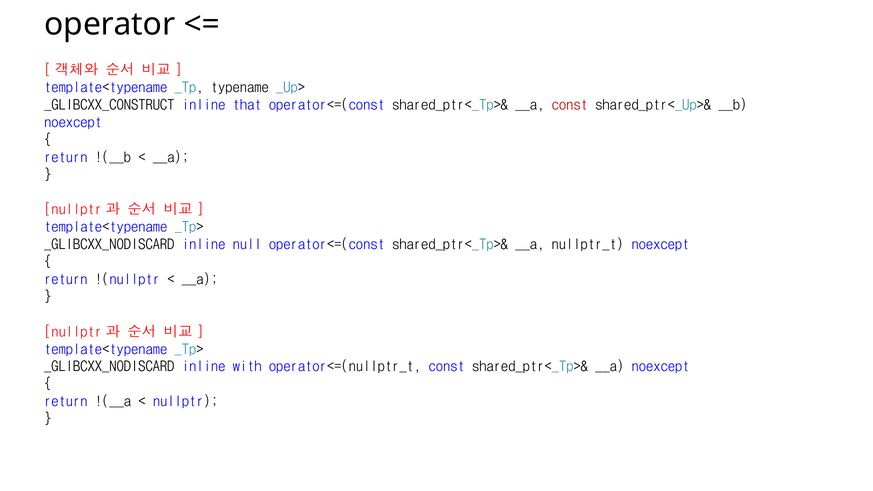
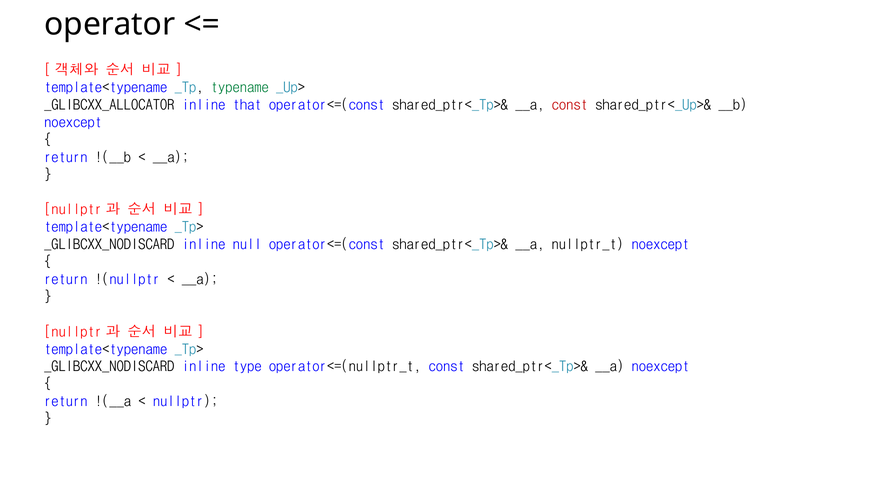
typename colour: black -> green
_GLIBCXX_CONSTRUCT: _GLIBCXX_CONSTRUCT -> _GLIBCXX_ALLOCATOR
with: with -> type
